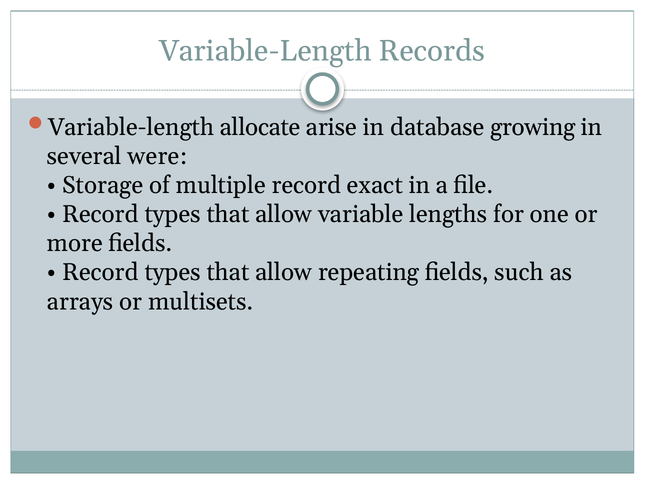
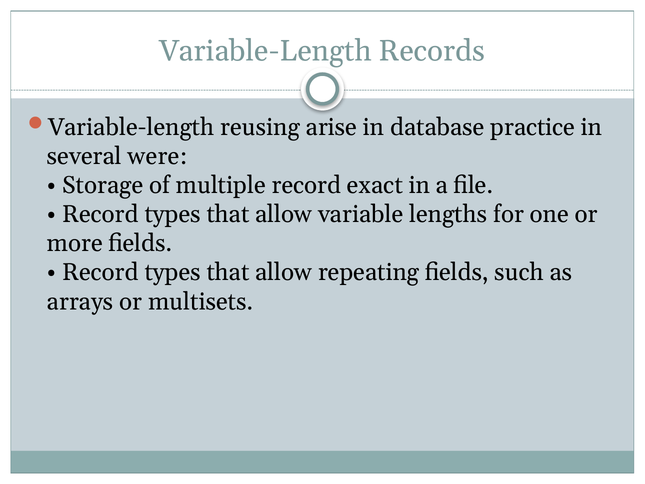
allocate: allocate -> reusing
growing: growing -> practice
